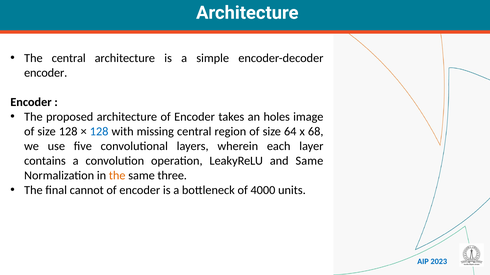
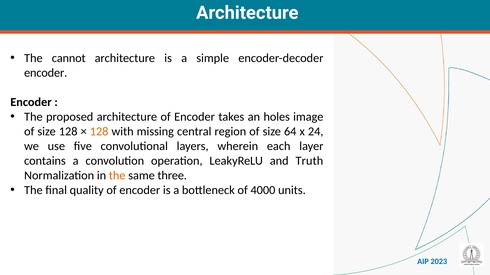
The central: central -> cannot
128 at (99, 132) colour: blue -> orange
68: 68 -> 24
and Same: Same -> Truth
cannot: cannot -> quality
